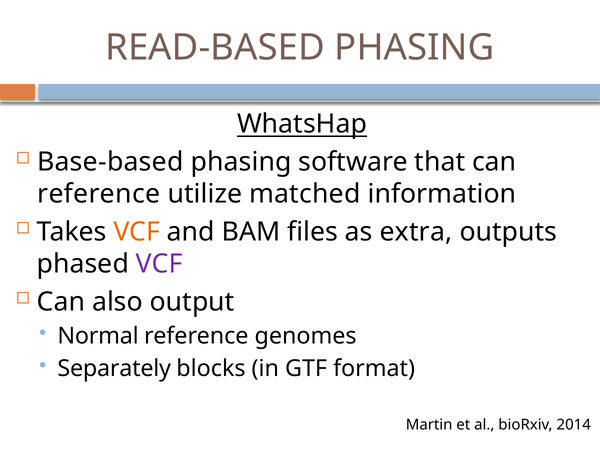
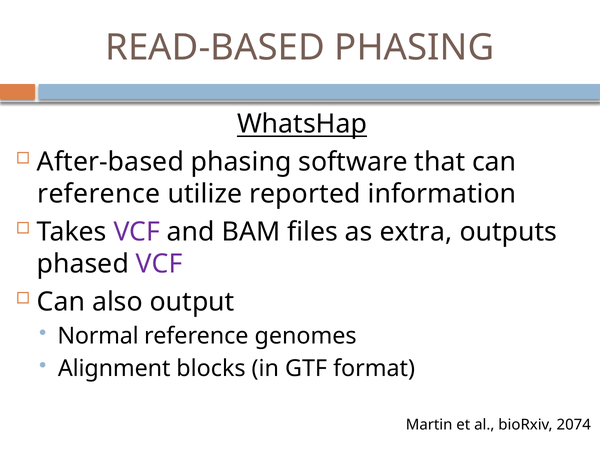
Base-based: Base-based -> After-based
matched: matched -> reported
VCF at (137, 232) colour: orange -> purple
Separately: Separately -> Alignment
2014: 2014 -> 2074
